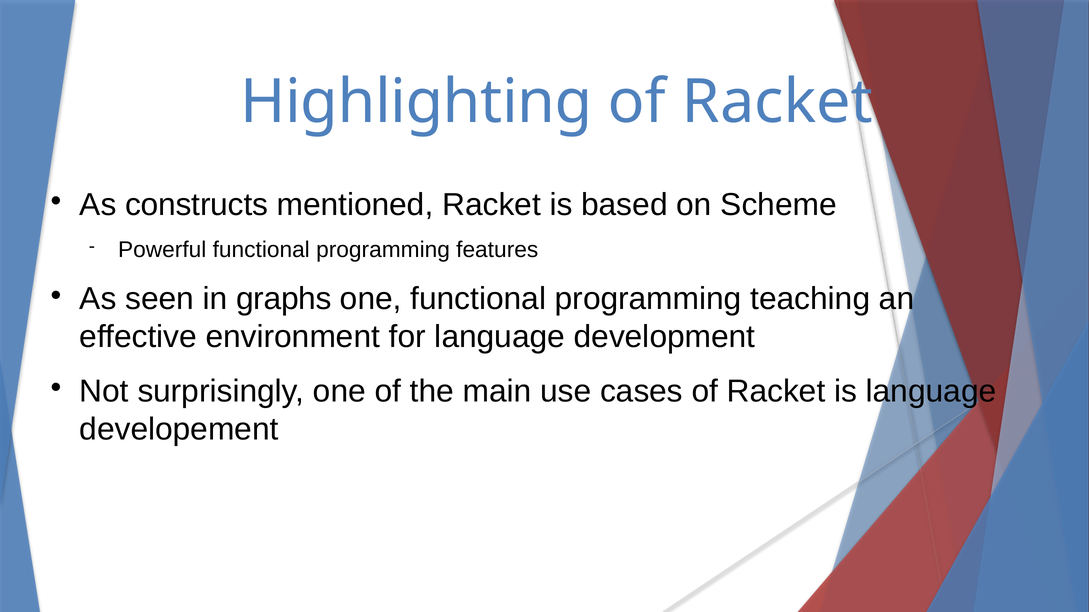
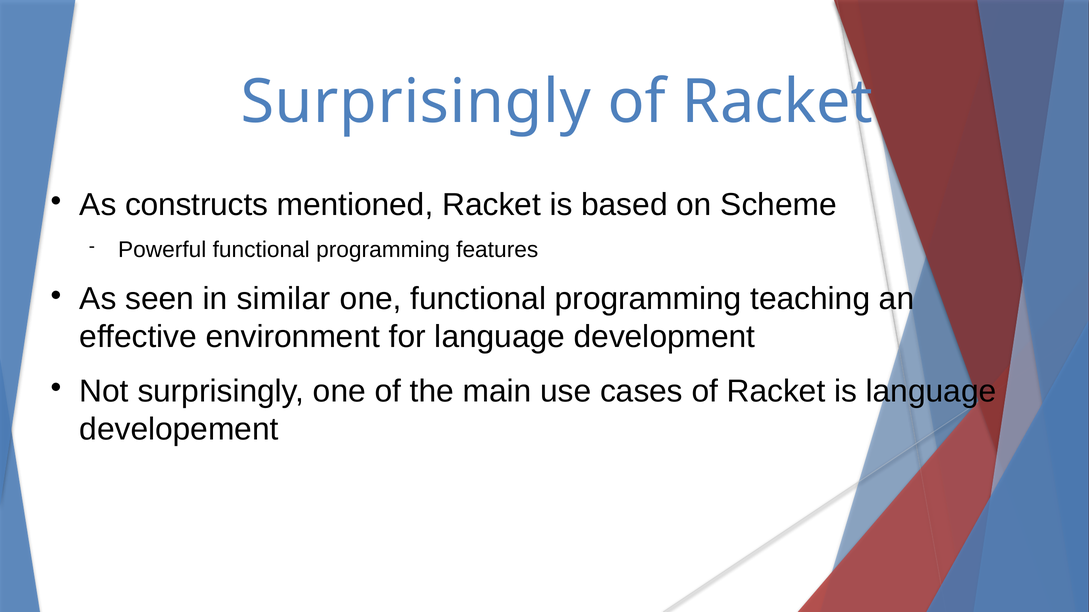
Highlighting at (416, 102): Highlighting -> Surprisingly
graphs: graphs -> similar
